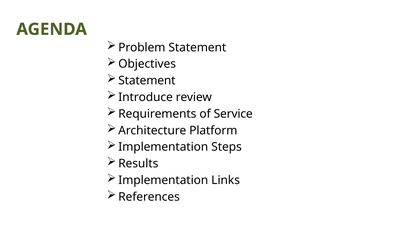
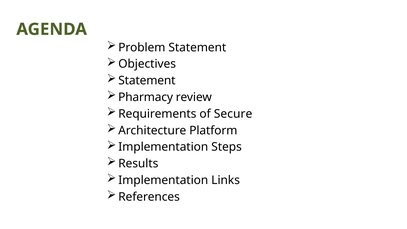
Introduce: Introduce -> Pharmacy
Service: Service -> Secure
